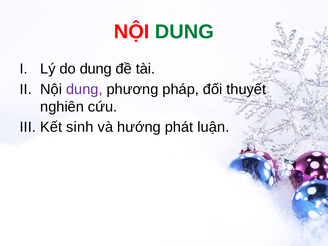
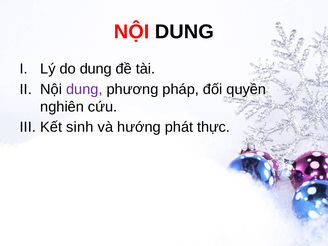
DUNG at (184, 32) colour: green -> black
thuyết: thuyết -> quyền
luận: luận -> thực
